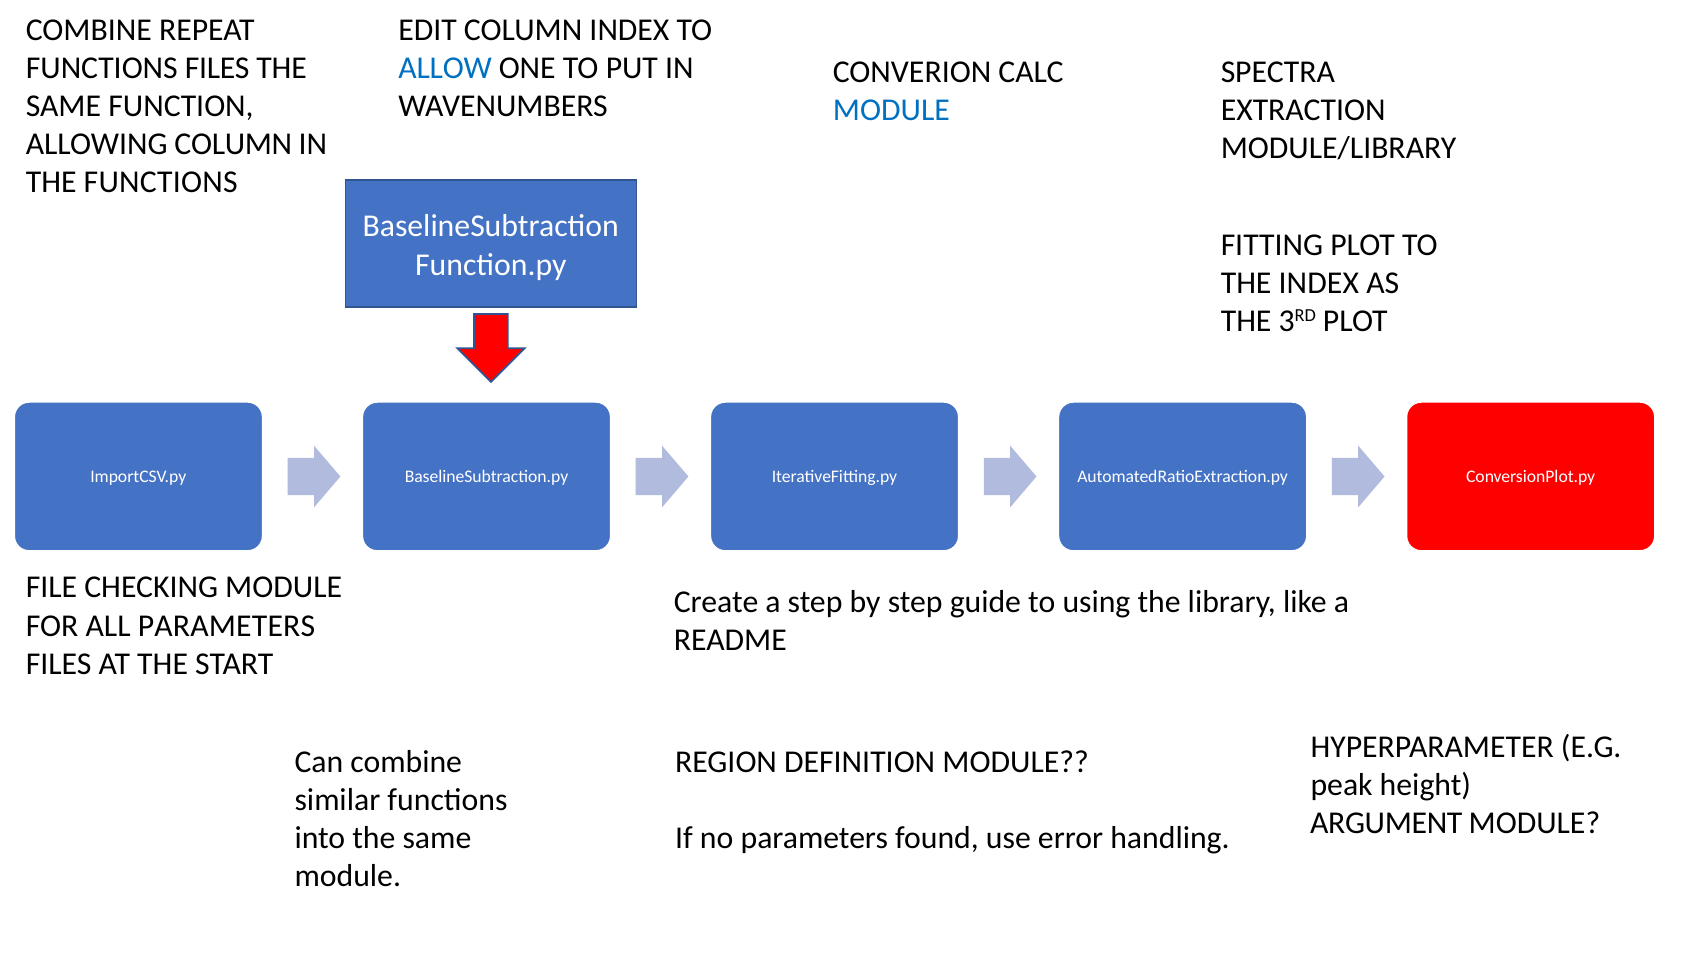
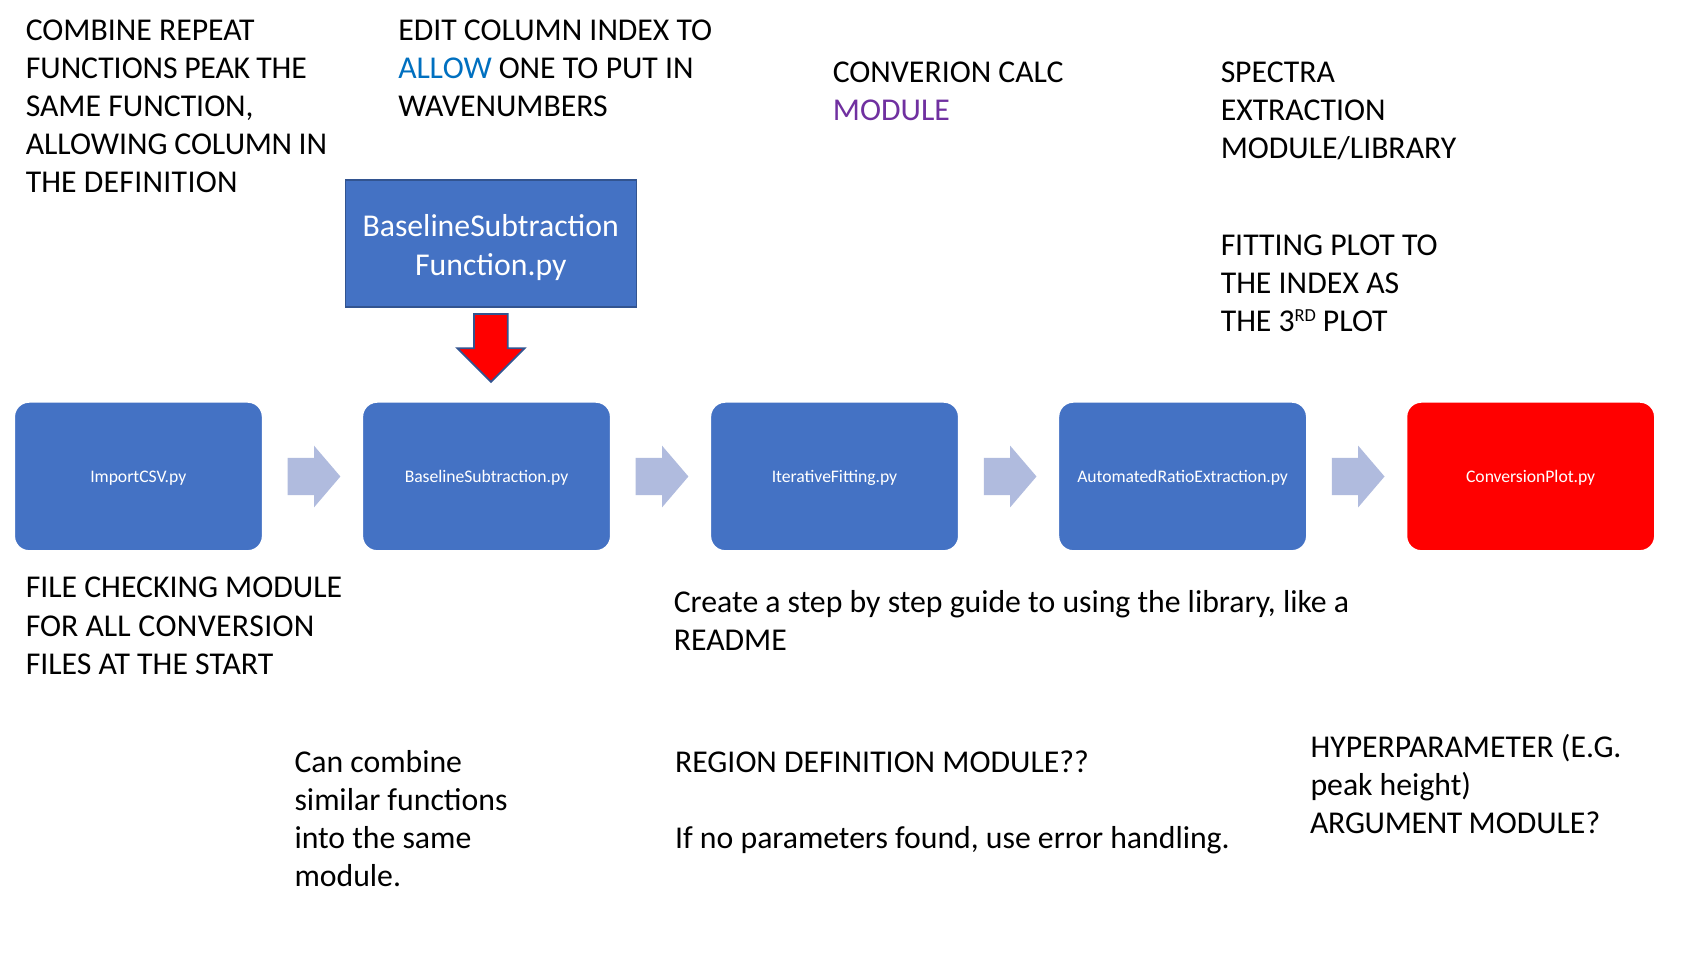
FUNCTIONS FILES: FILES -> PEAK
MODULE at (891, 110) colour: blue -> purple
THE FUNCTIONS: FUNCTIONS -> DEFINITION
ALL PARAMETERS: PARAMETERS -> CONVERSION
